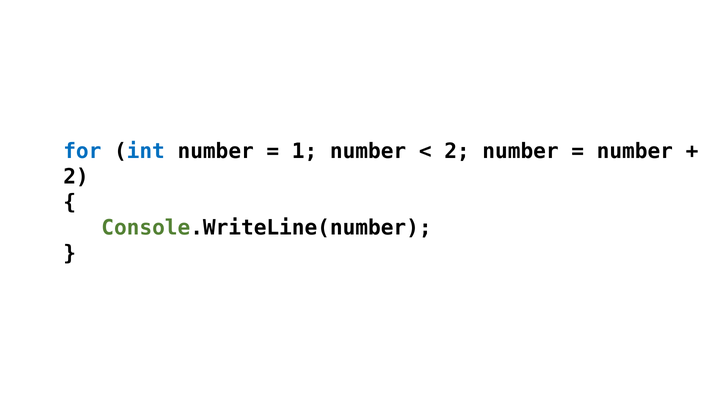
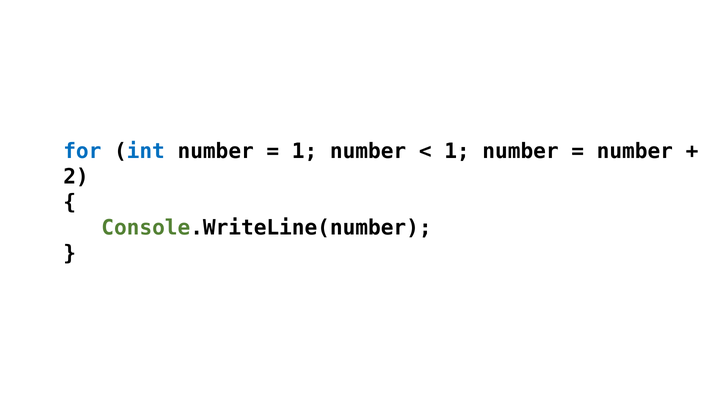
2 at (457, 151): 2 -> 1
